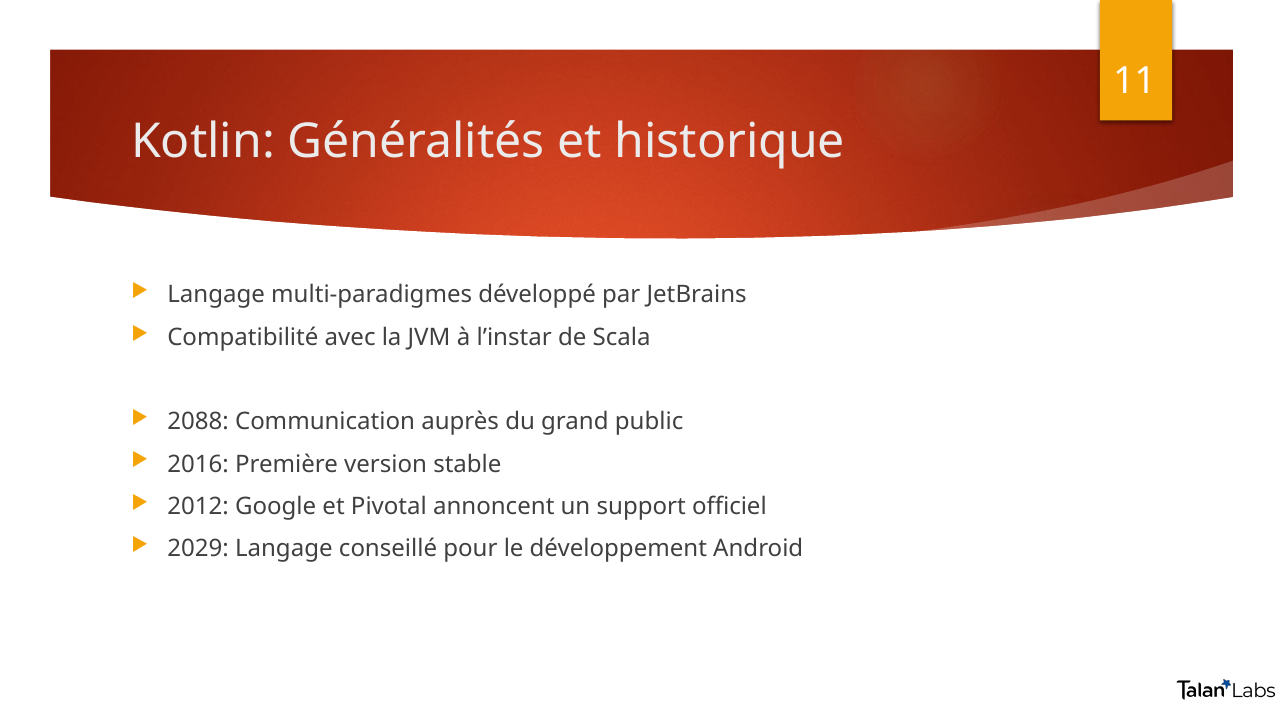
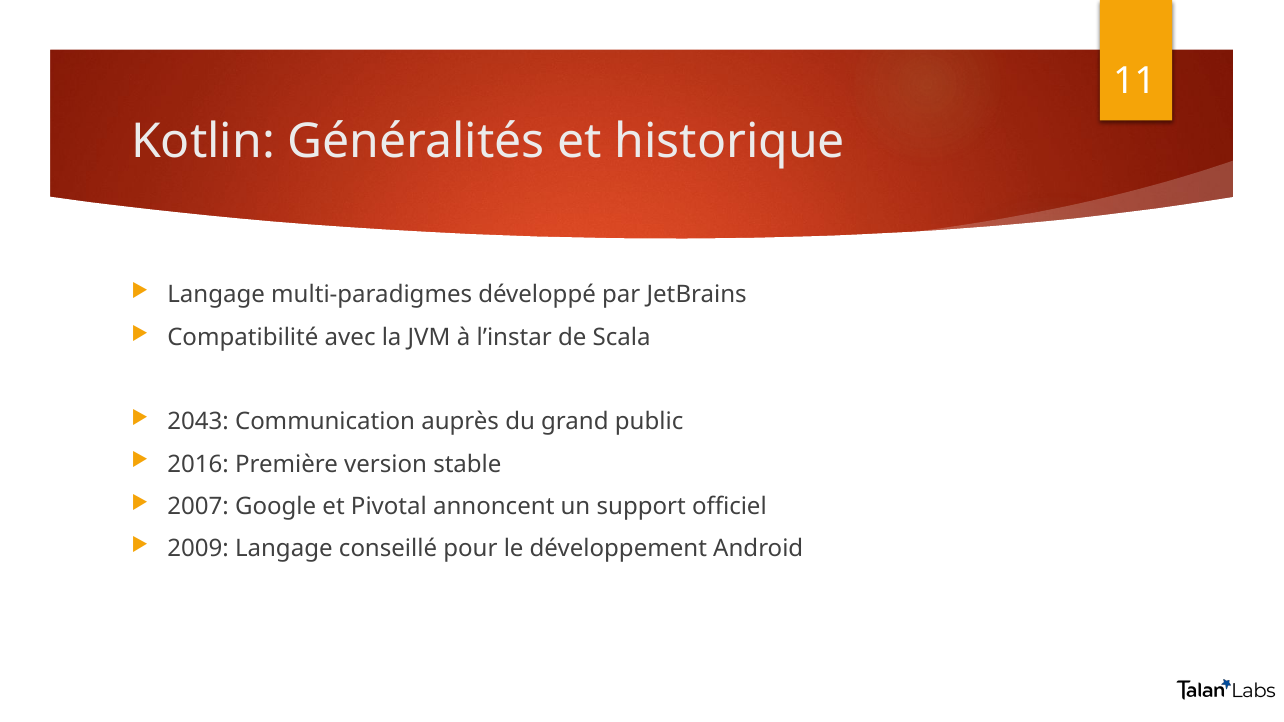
2088: 2088 -> 2043
2012: 2012 -> 2007
2029: 2029 -> 2009
